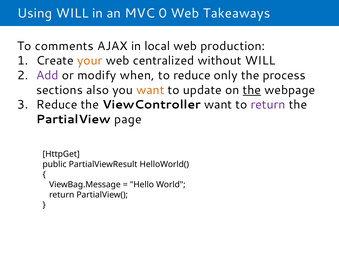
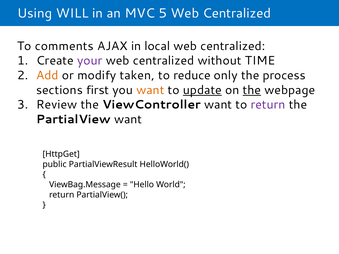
0: 0 -> 5
Takeaways at (237, 13): Takeaways -> Centralized
production at (233, 46): production -> centralized
your colour: orange -> purple
without WILL: WILL -> TIME
Add colour: purple -> orange
when: when -> taken
also: also -> first
update underline: none -> present
Reduce at (57, 105): Reduce -> Review
PartialView page: page -> want
